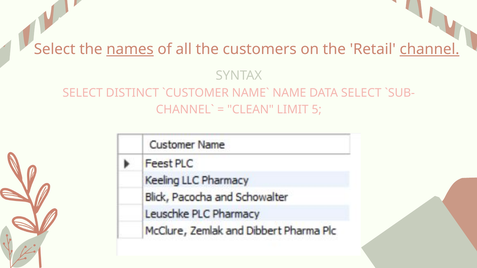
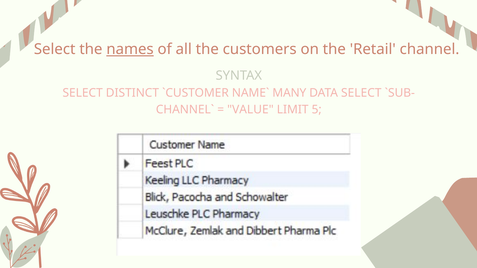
channel underline: present -> none
NAME: NAME -> MANY
CLEAN: CLEAN -> VALUE
